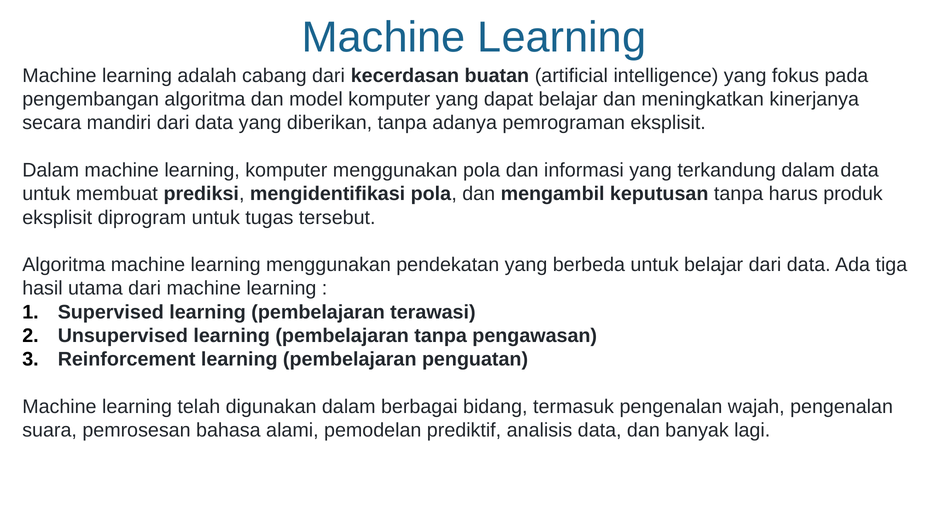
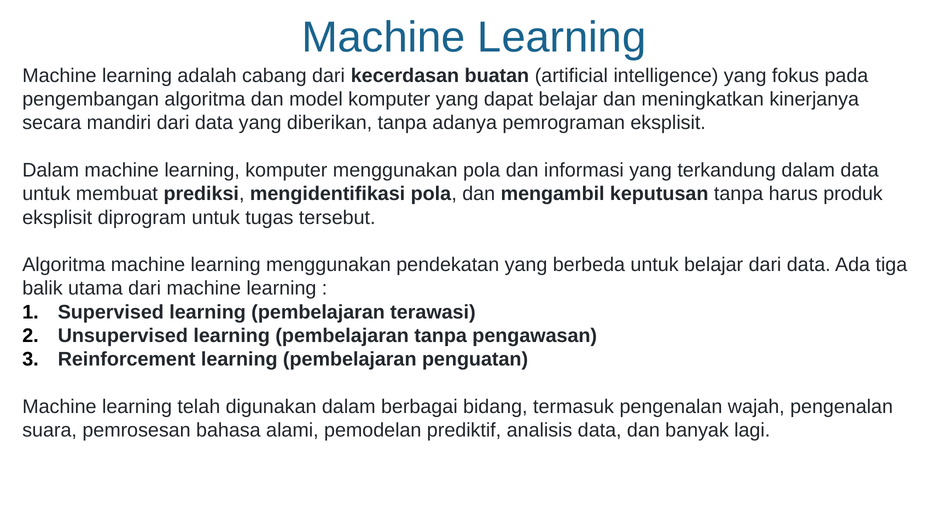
hasil: hasil -> balik
